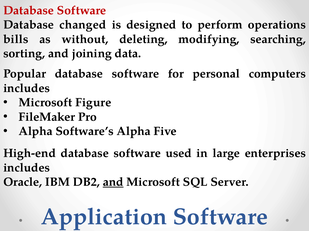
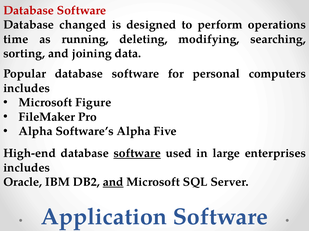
bills: bills -> time
without: without -> running
software at (137, 154) underline: none -> present
